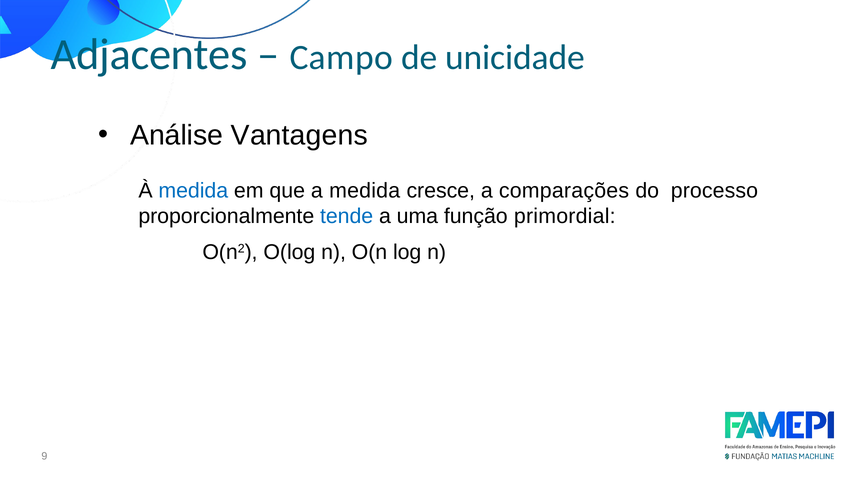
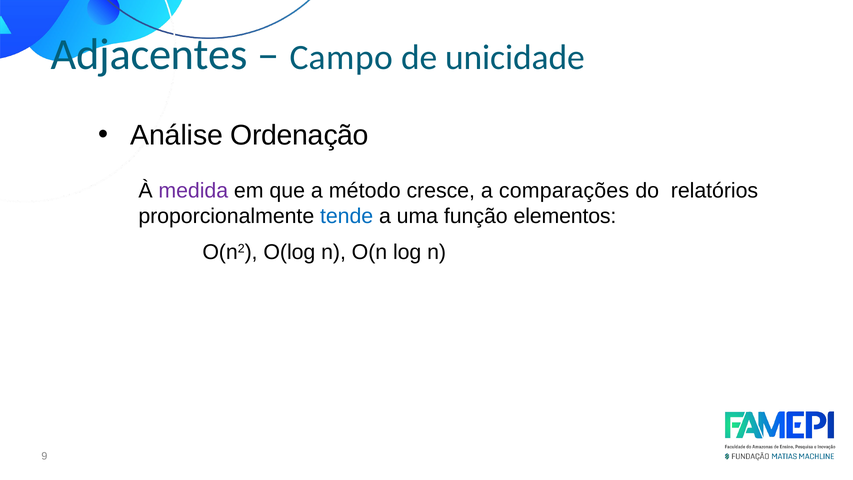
Vantagens: Vantagens -> Ordenação
medida at (193, 191) colour: blue -> purple
a medida: medida -> método
processo: processo -> relatórios
primordial: primordial -> elementos
